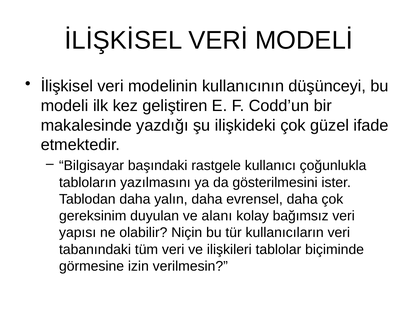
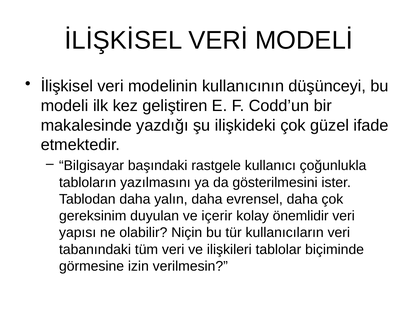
alanı: alanı -> içerir
bağımsız: bağımsız -> önemlidir
